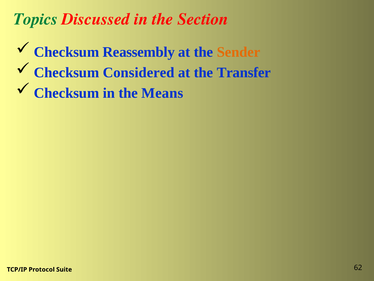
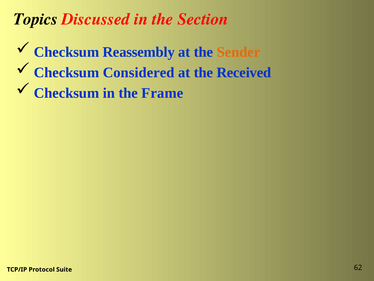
Topics colour: green -> black
Transfer: Transfer -> Received
Means: Means -> Frame
